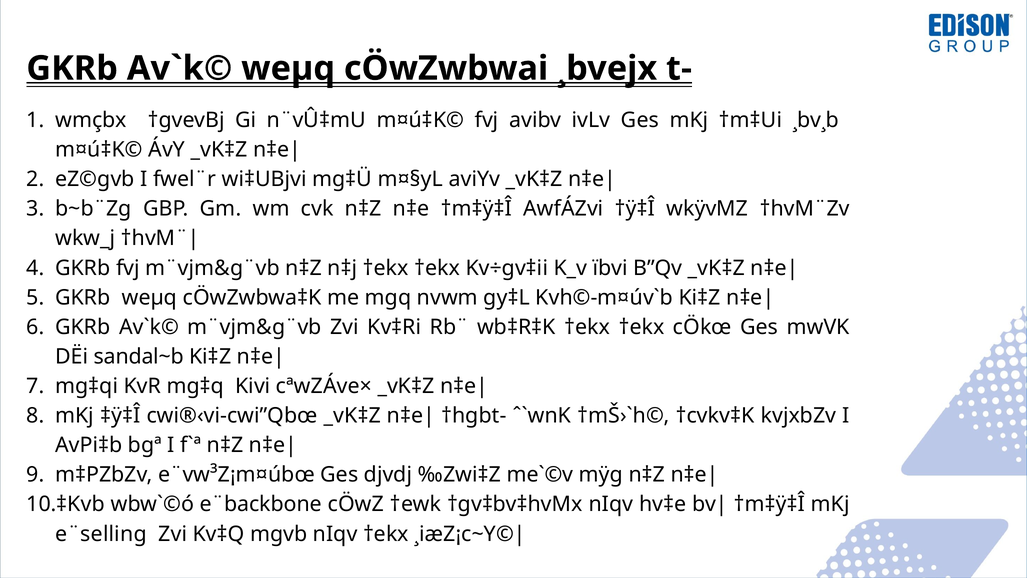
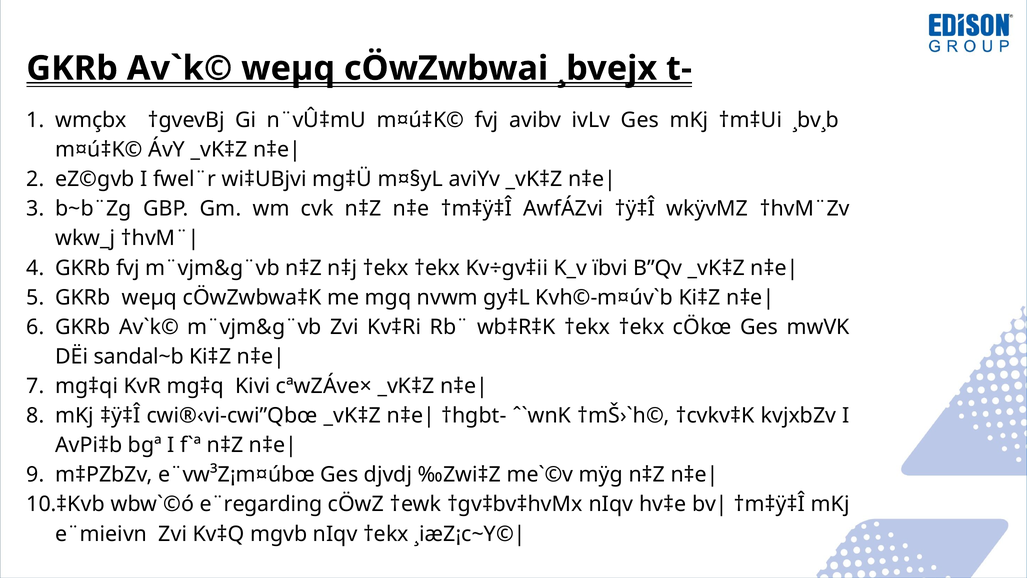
e¨backbone: e¨backbone -> e¨regarding
e¨selling: e¨selling -> e¨mieivn
